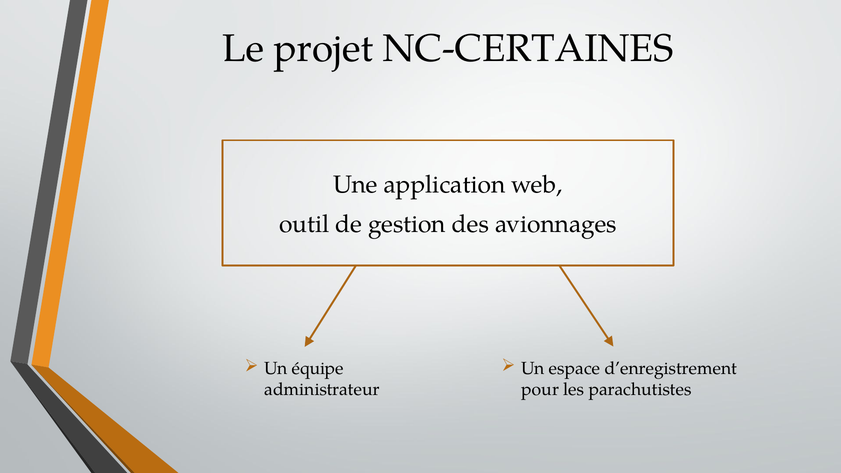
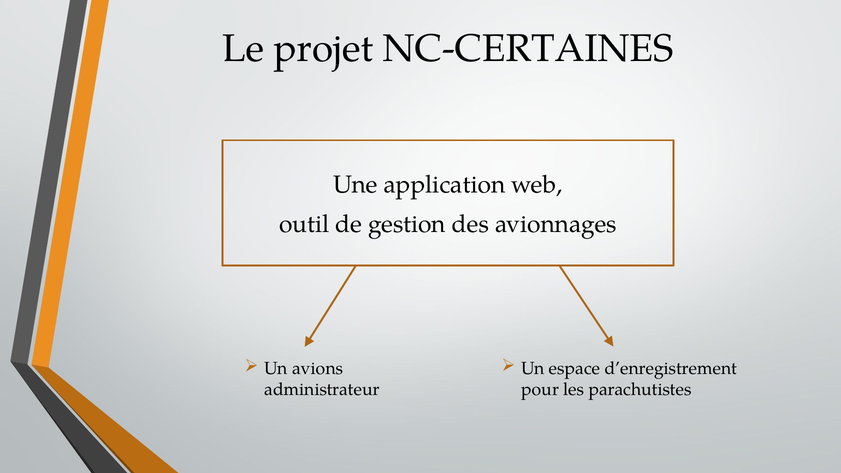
équipe: équipe -> avions
